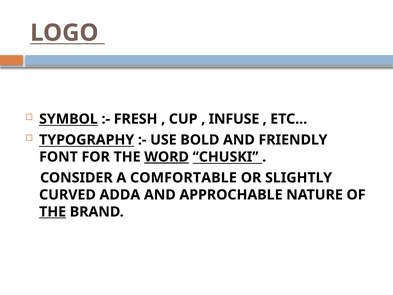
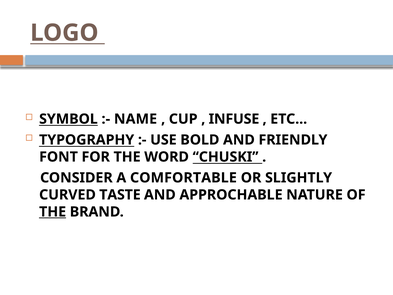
FRESH: FRESH -> NAME
WORD underline: present -> none
ADDA: ADDA -> TASTE
